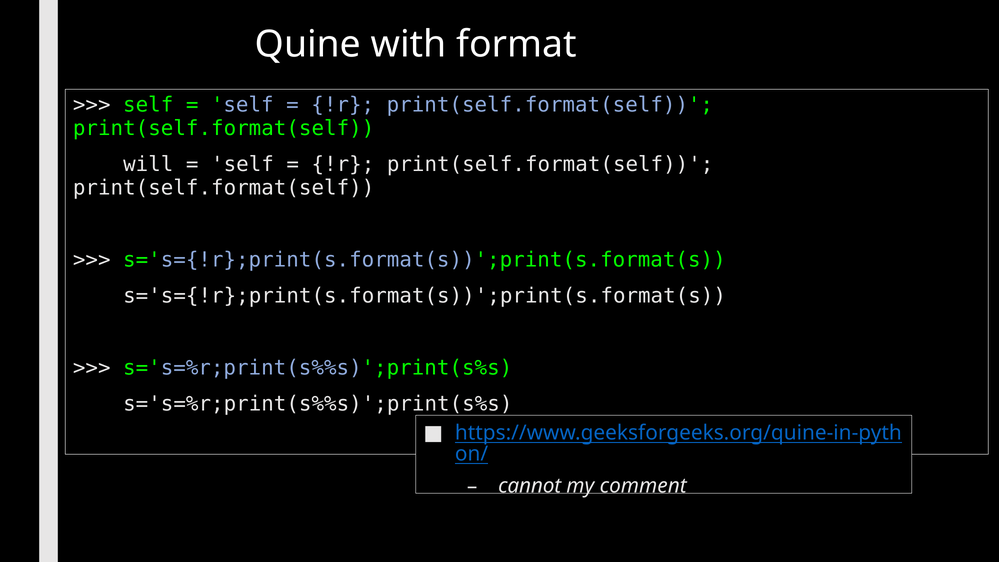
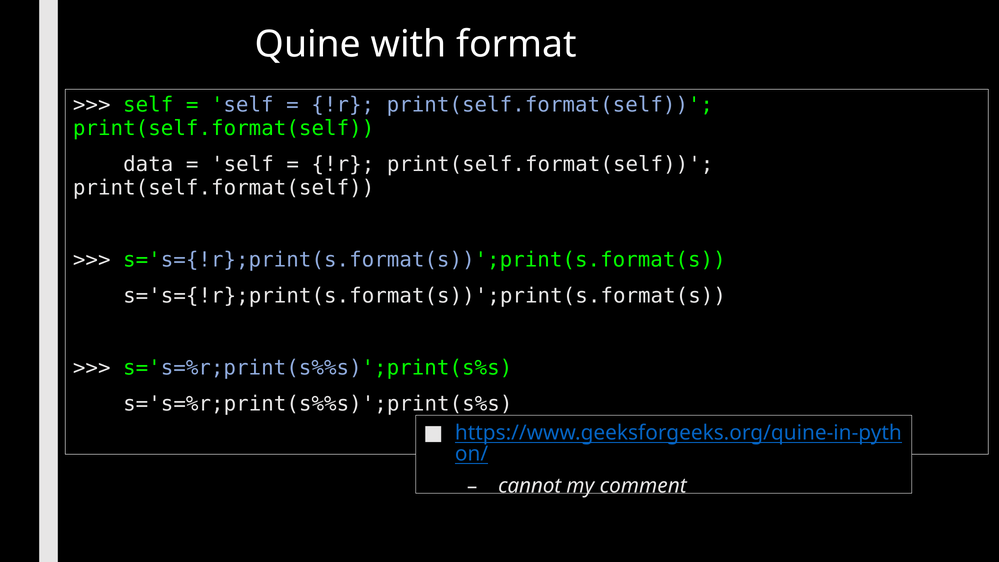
will: will -> data
